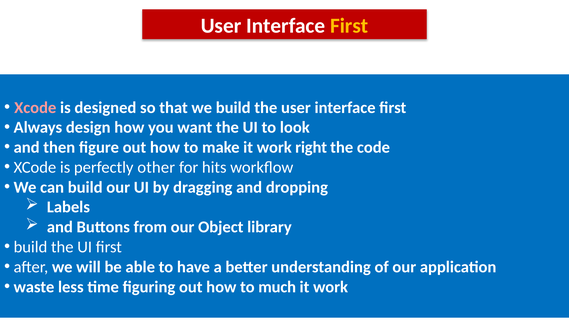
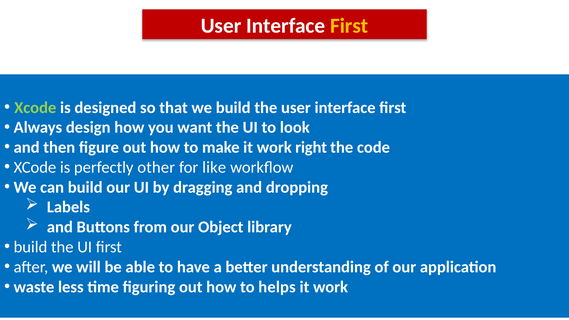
Xcode at (35, 108) colour: pink -> light green
hits: hits -> like
much: much -> helps
